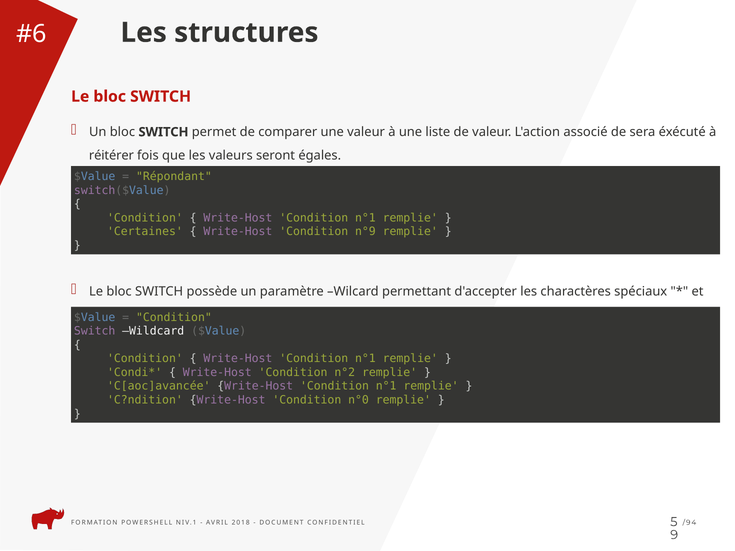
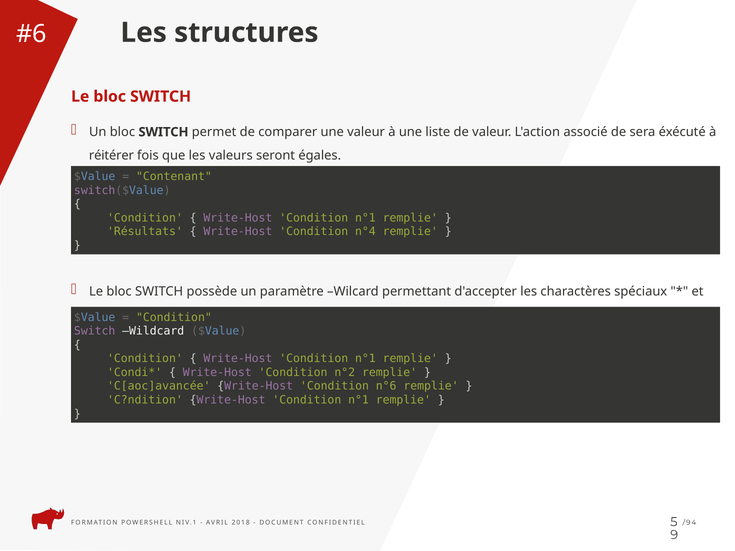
Répondant: Répondant -> Contenant
Certaines: Certaines -> Résultats
n°9: n°9 -> n°4
n°1 at (386, 386): n°1 -> n°6
C?ndition Write-Host Condition n°0: n°0 -> n°1
